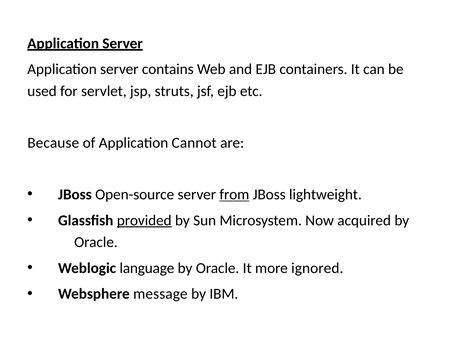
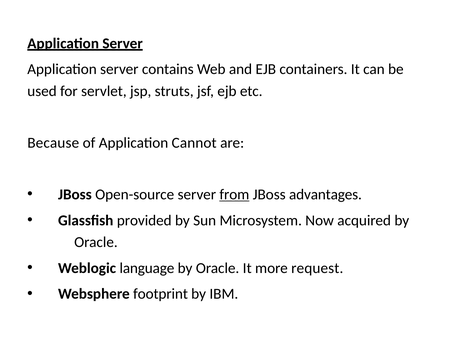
lightweight: lightweight -> advantages
provided underline: present -> none
ignored: ignored -> request
message: message -> footprint
